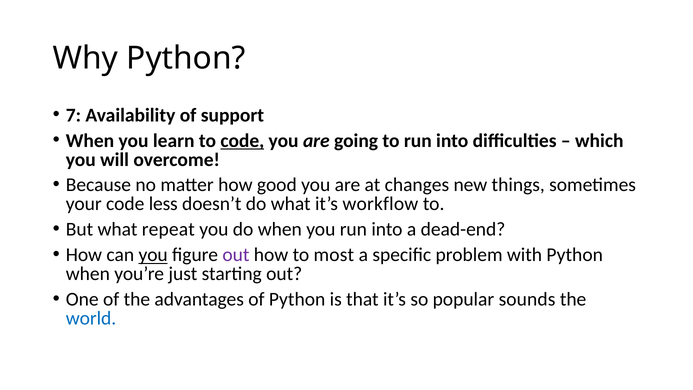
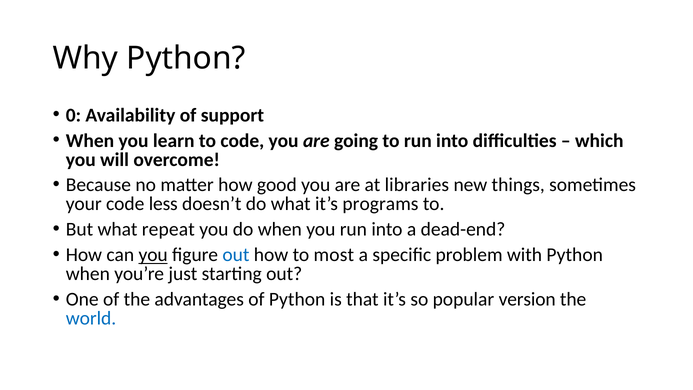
7: 7 -> 0
code at (242, 141) underline: present -> none
changes: changes -> libraries
workflow: workflow -> programs
out at (236, 255) colour: purple -> blue
sounds: sounds -> version
